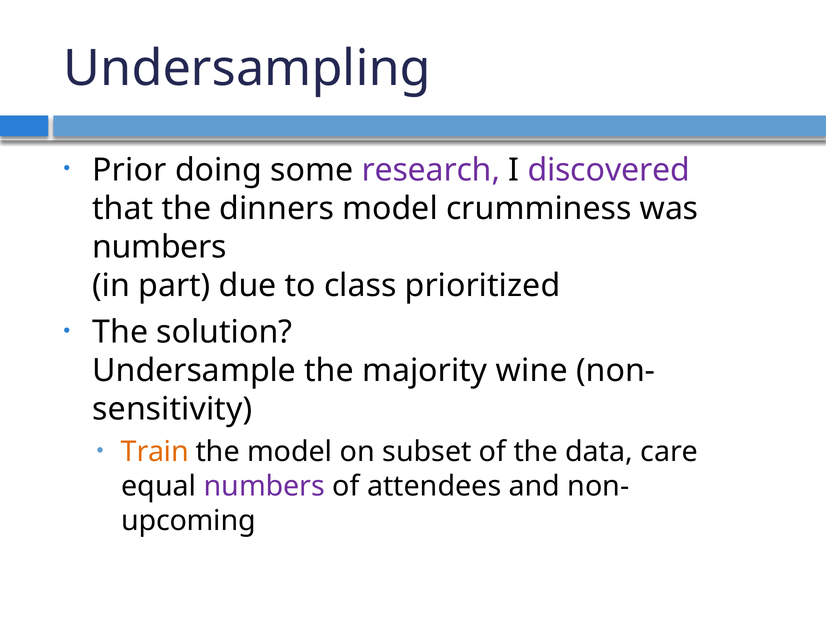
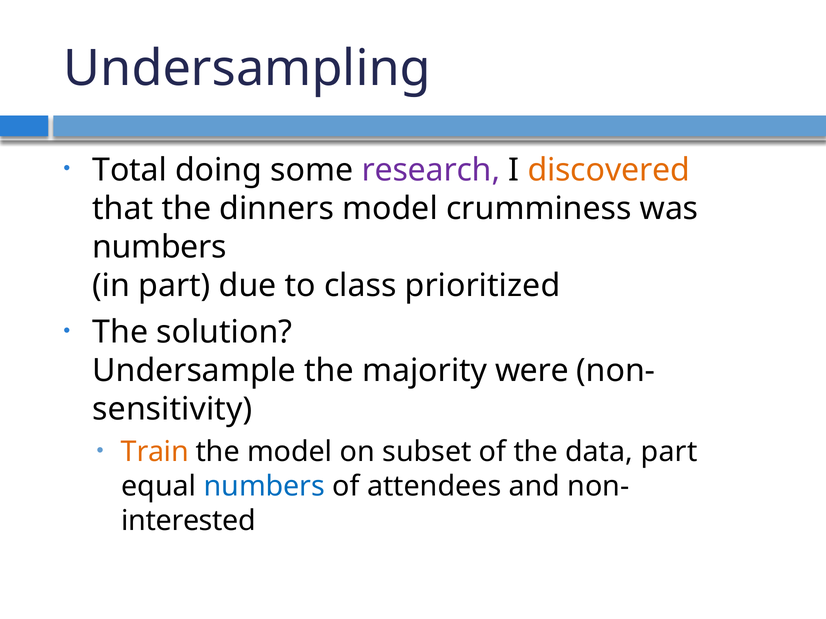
Prior: Prior -> Total
discovered colour: purple -> orange
wine: wine -> were
data care: care -> part
numbers at (264, 487) colour: purple -> blue
upcoming: upcoming -> interested
